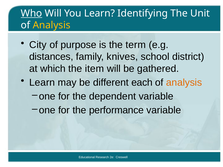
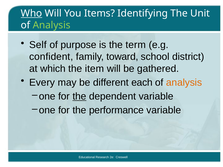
You Learn: Learn -> Items
Analysis at (52, 25) colour: yellow -> light green
City: City -> Self
distances: distances -> confident
knives: knives -> toward
Learn at (42, 83): Learn -> Every
the at (79, 96) underline: none -> present
